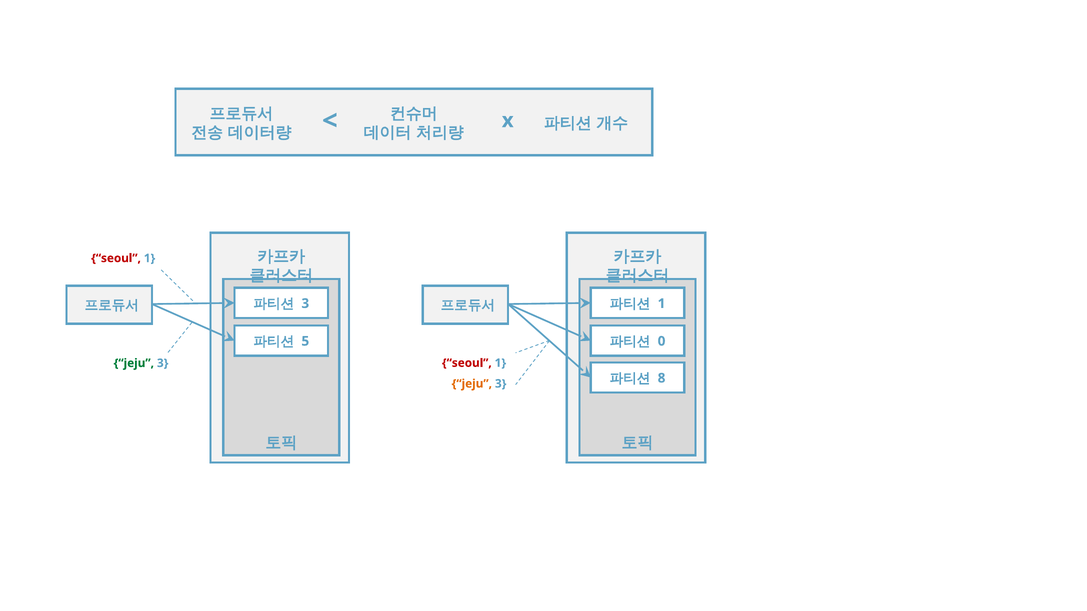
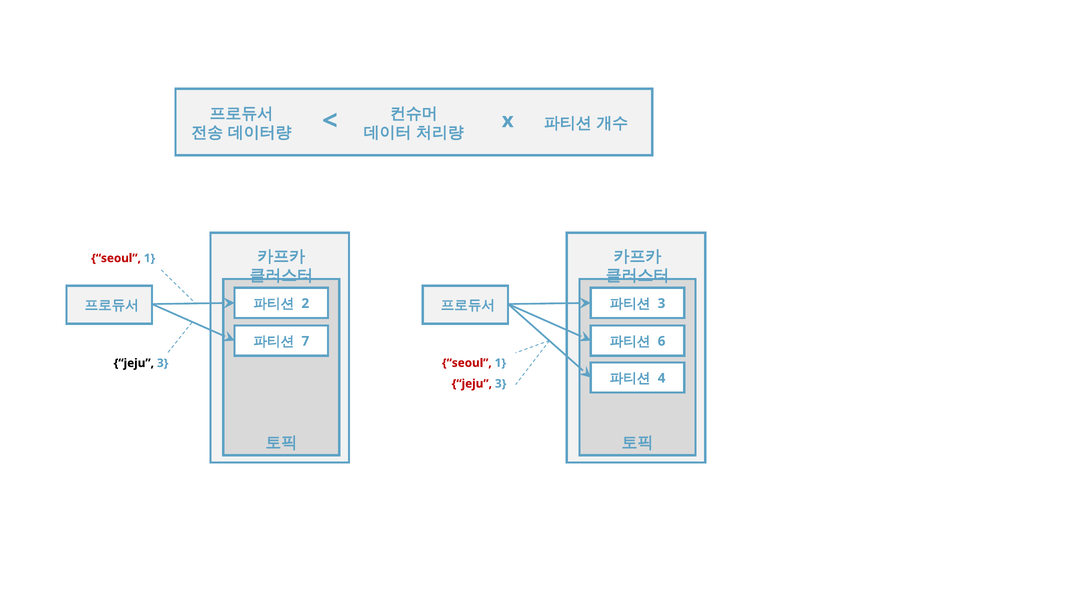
3 at (305, 304): 3 -> 2
1 at (662, 304): 1 -> 3
5: 5 -> 7
0: 0 -> 6
jeju at (134, 363) colour: green -> black
8: 8 -> 4
jeju at (472, 384) colour: orange -> red
